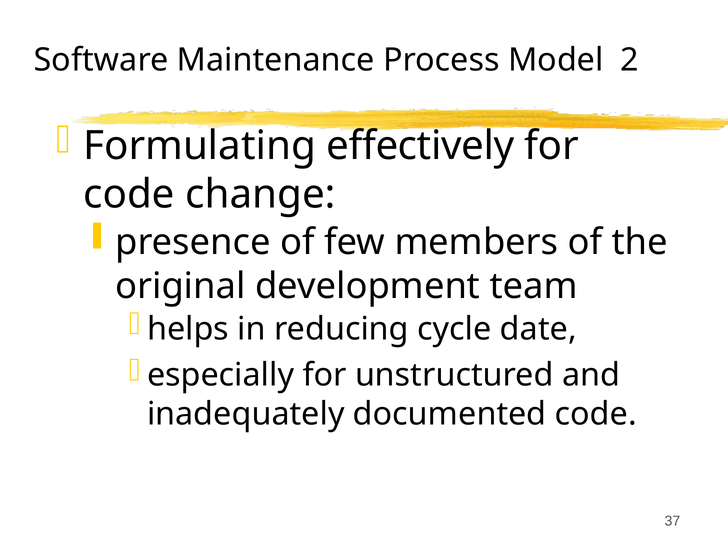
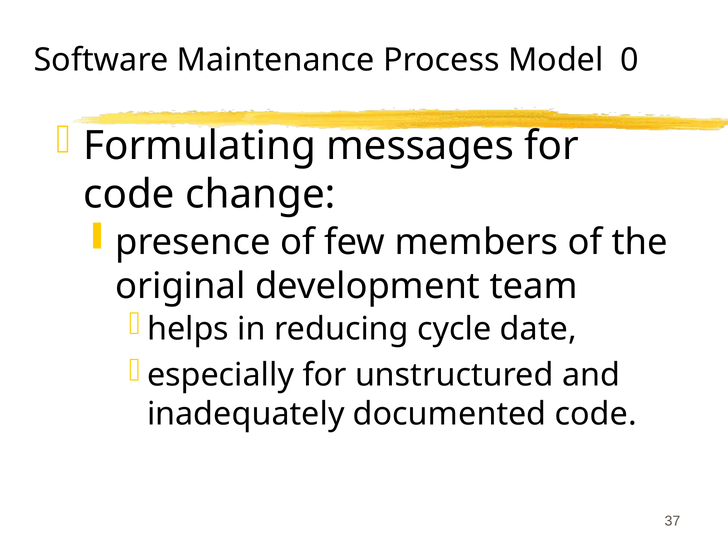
2: 2 -> 0
effectively: effectively -> messages
